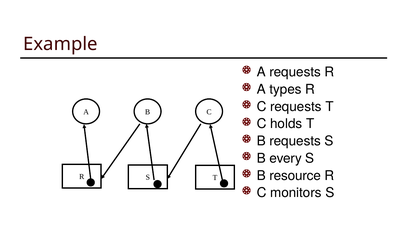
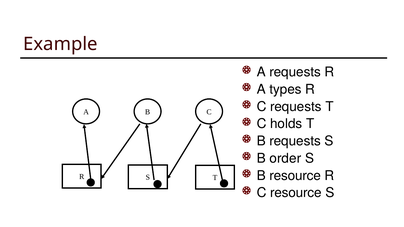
every: every -> order
C monitors: monitors -> resource
